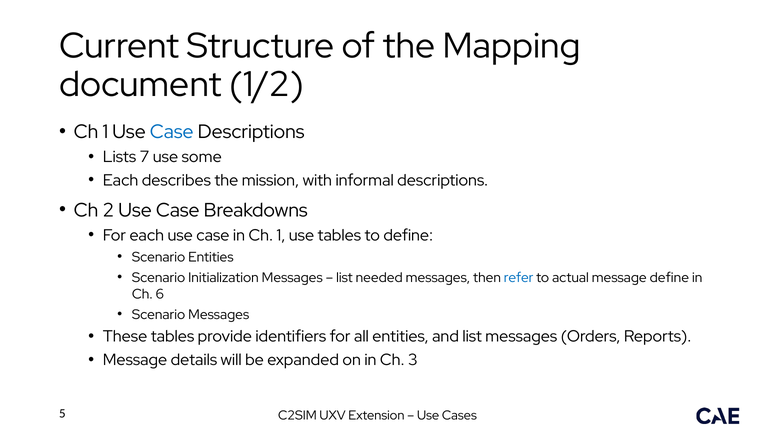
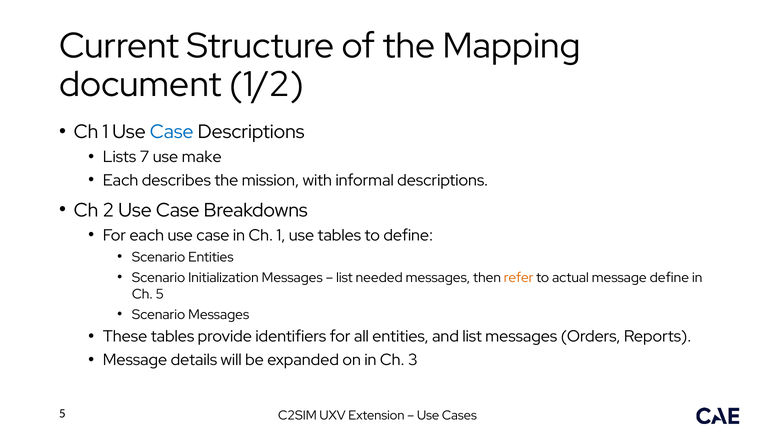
some: some -> make
refer colour: blue -> orange
Ch 6: 6 -> 5
